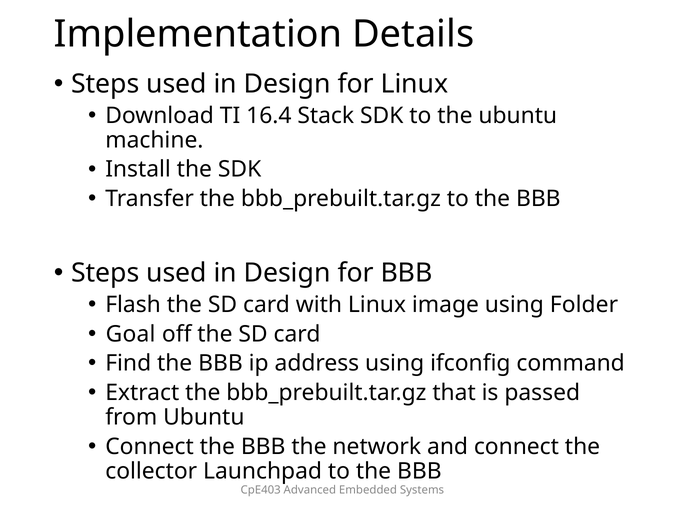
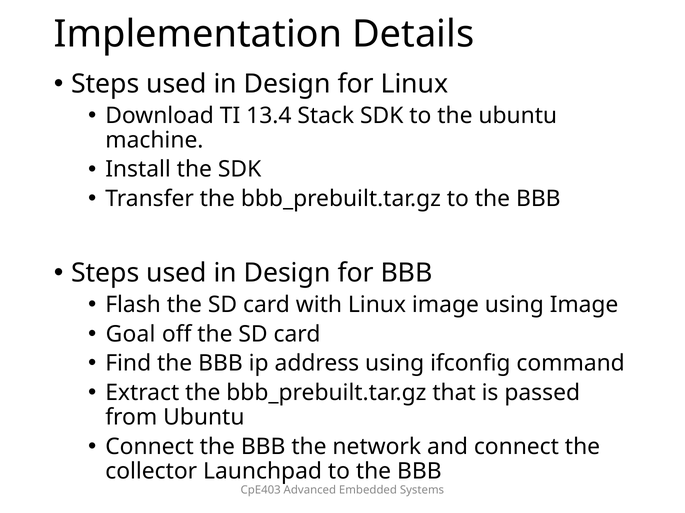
16.4: 16.4 -> 13.4
using Folder: Folder -> Image
